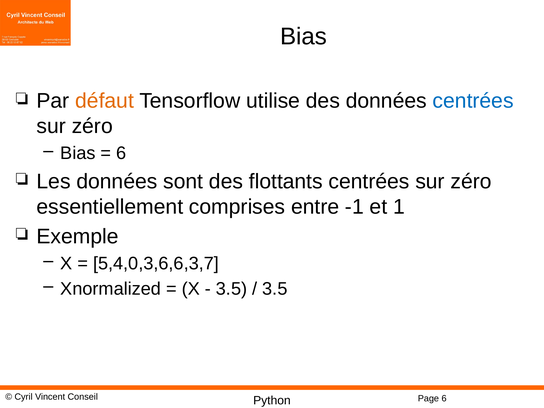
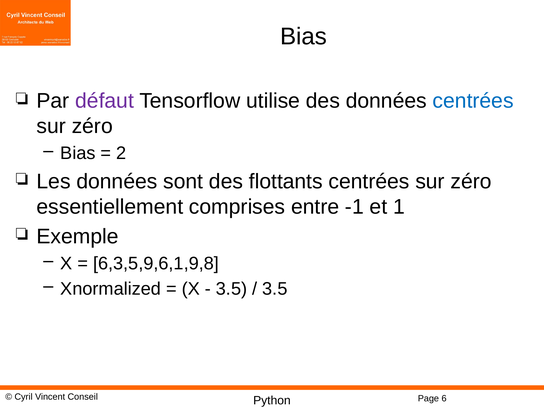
défaut colour: orange -> purple
6 at (121, 153): 6 -> 2
5,4,0,3,6,6,3,7: 5,4,0,3,6,6,3,7 -> 6,3,5,9,6,1,9,8
